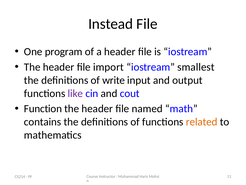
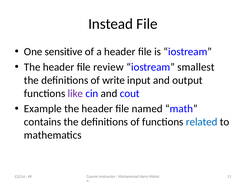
program: program -> sensitive
import: import -> review
Function: Function -> Example
related colour: orange -> blue
